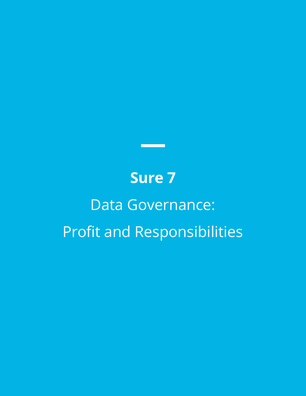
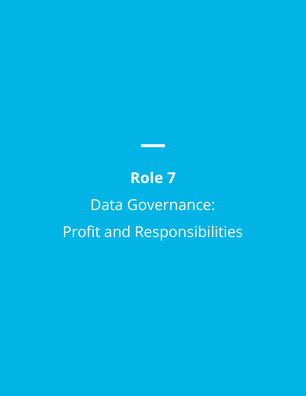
Sure: Sure -> Role
